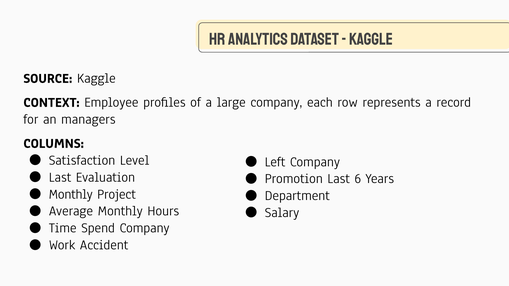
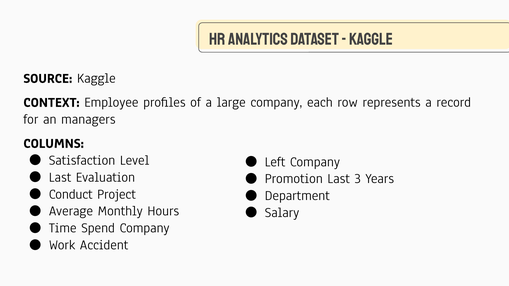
6: 6 -> 3
Monthly at (71, 194): Monthly -> Conduct
